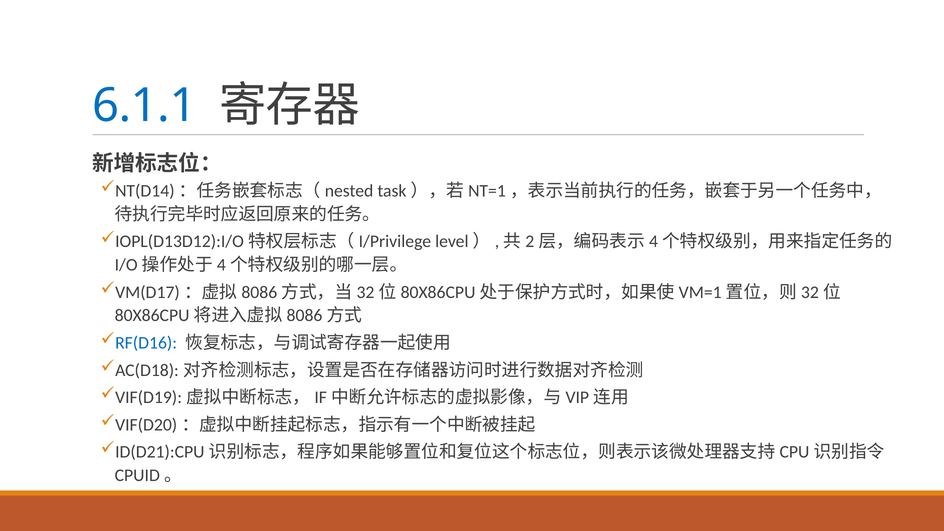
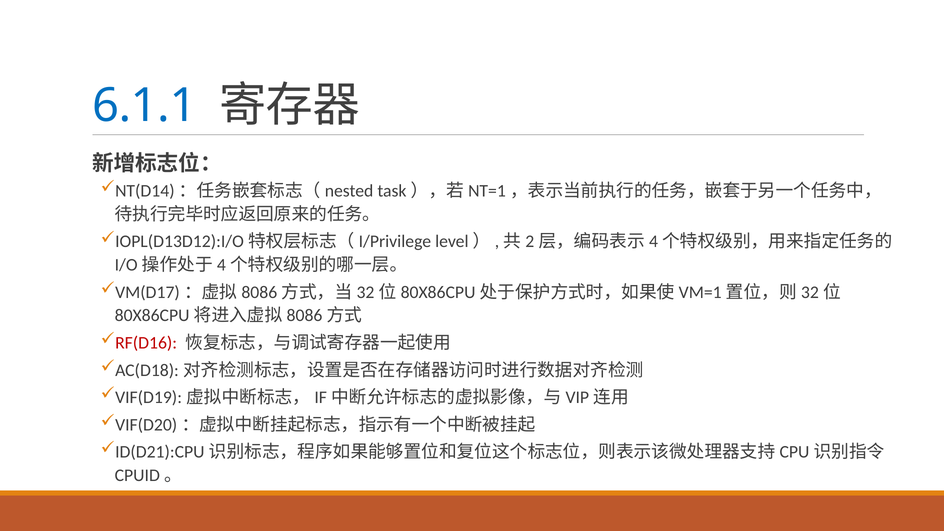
RF(D16 colour: blue -> red
